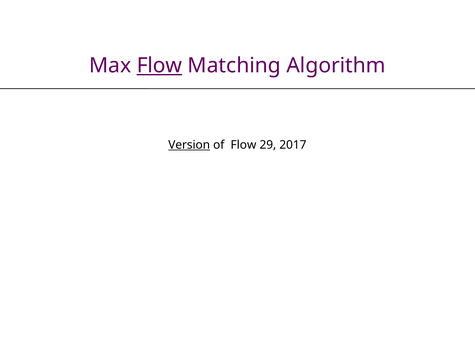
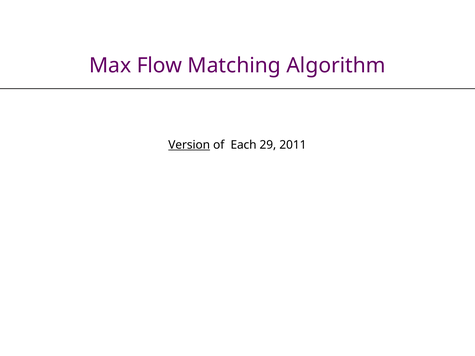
Flow at (159, 66) underline: present -> none
of Flow: Flow -> Each
2017: 2017 -> 2011
